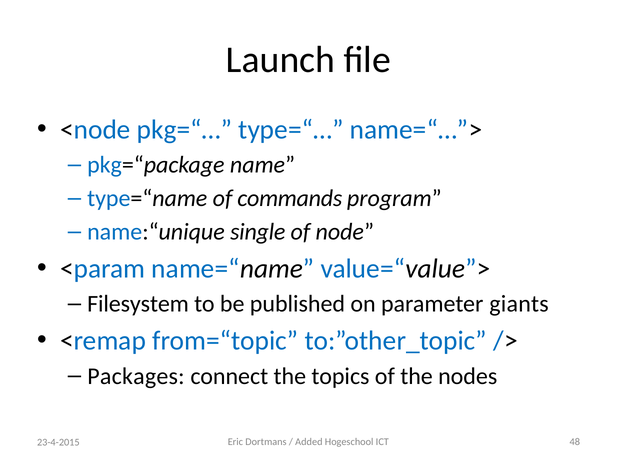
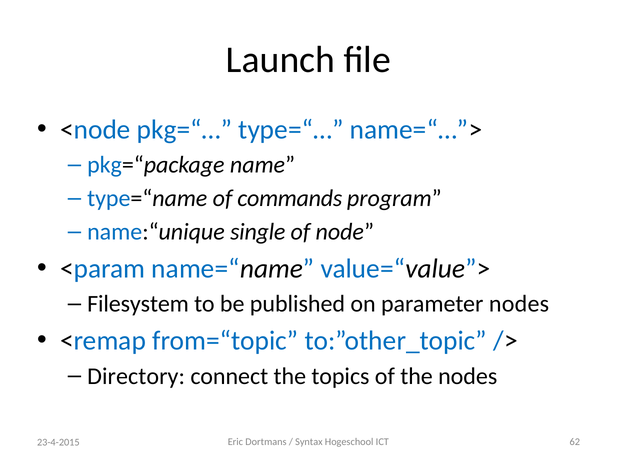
parameter giants: giants -> nodes
Packages: Packages -> Directory
Added: Added -> Syntax
48: 48 -> 62
